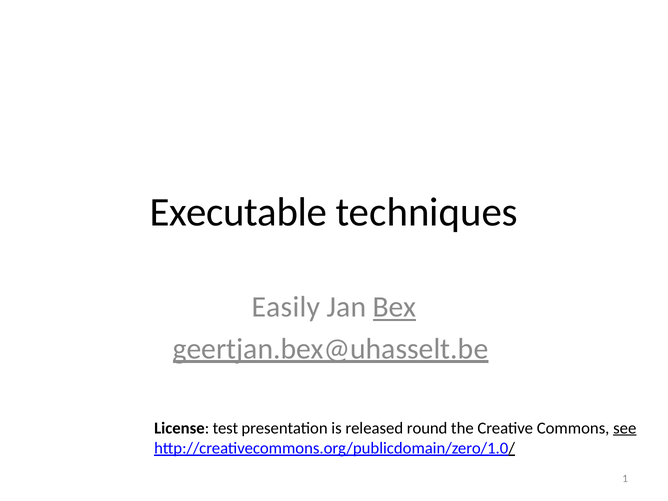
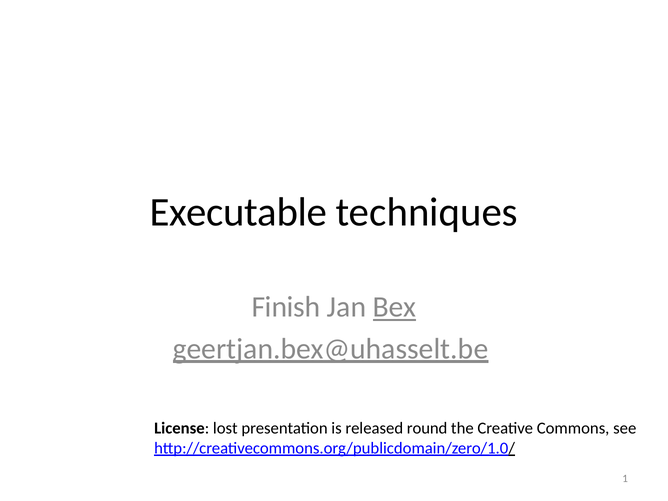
Easily: Easily -> Finish
test: test -> lost
see underline: present -> none
